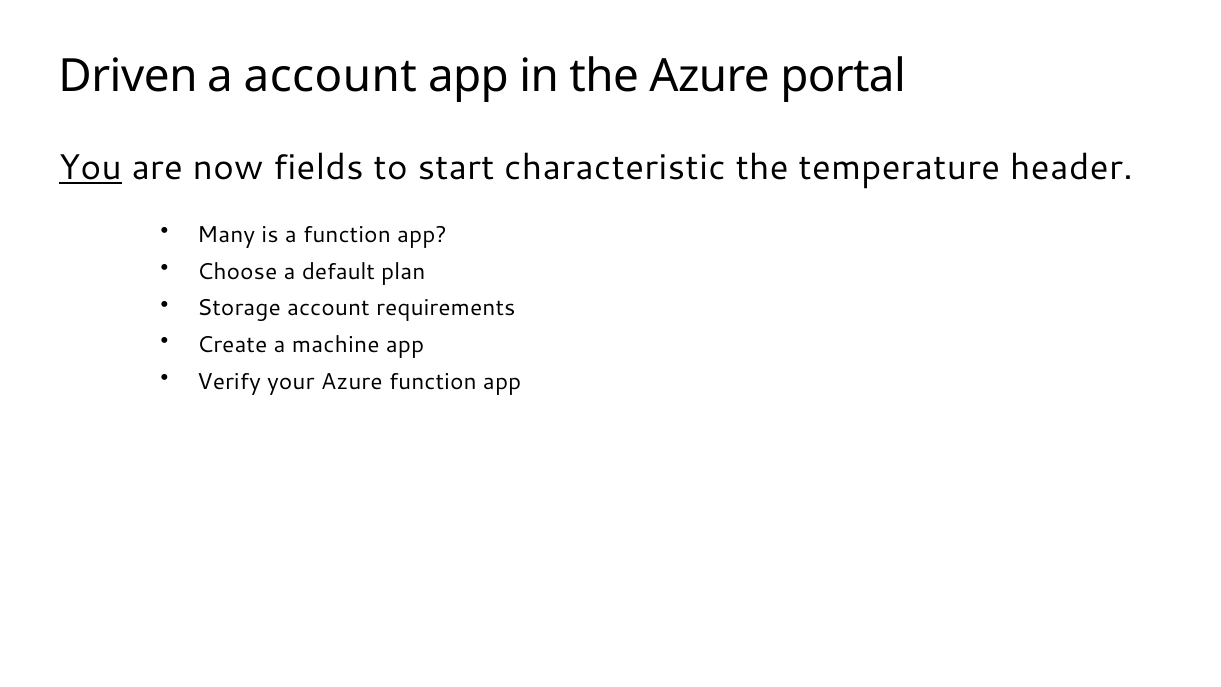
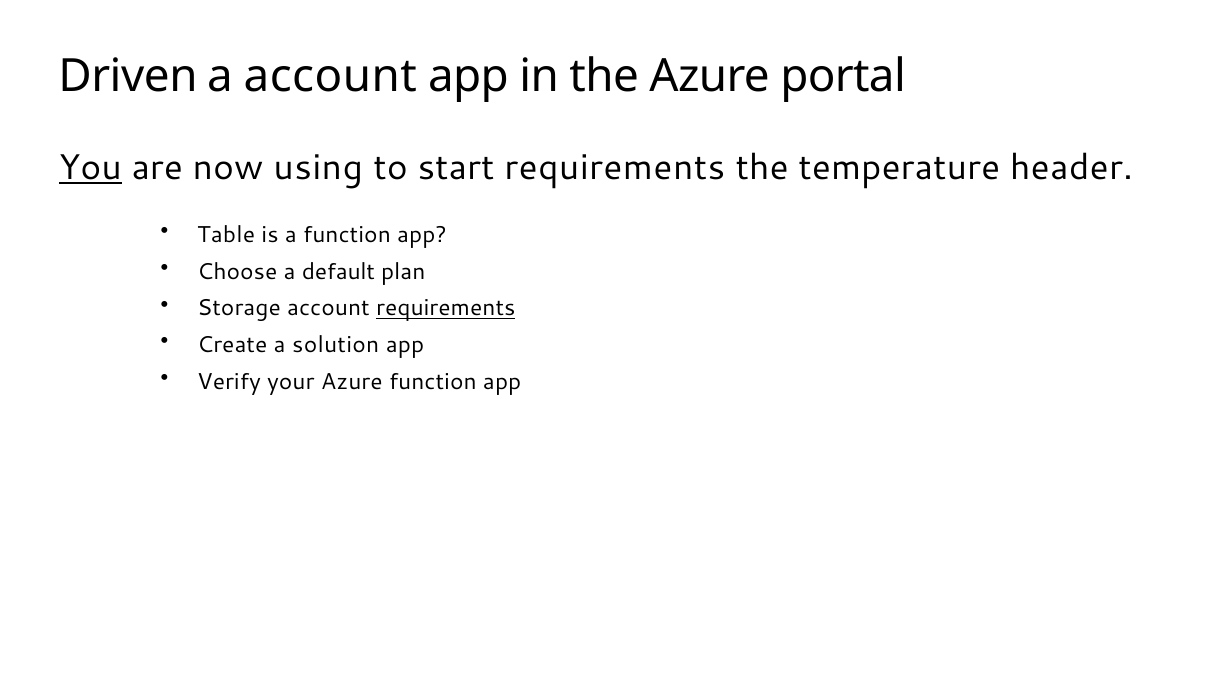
fields: fields -> using
start characteristic: characteristic -> requirements
Many: Many -> Table
requirements at (446, 308) underline: none -> present
machine: machine -> solution
